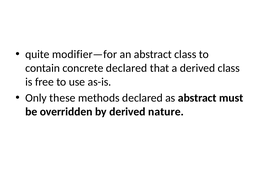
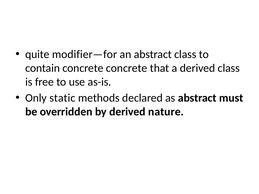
concrete declared: declared -> concrete
these: these -> static
